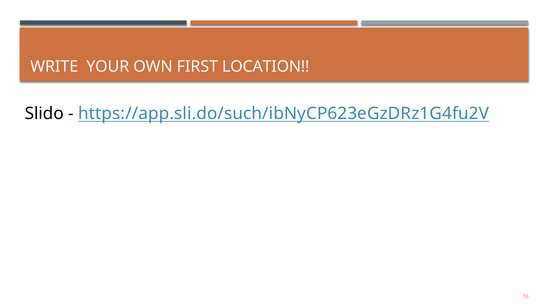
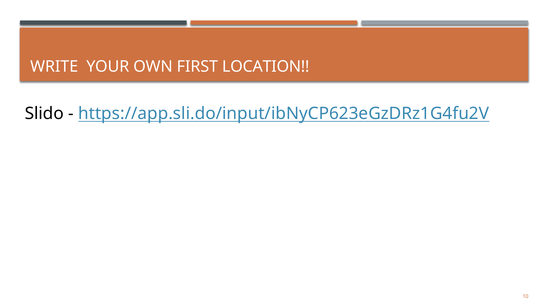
https://app.sli.do/such/ibNyCP623eGzDRz1G4fu2V: https://app.sli.do/such/ibNyCP623eGzDRz1G4fu2V -> https://app.sli.do/input/ibNyCP623eGzDRz1G4fu2V
